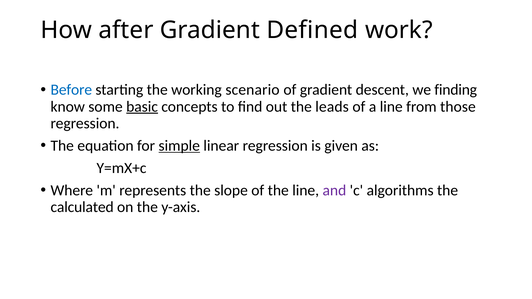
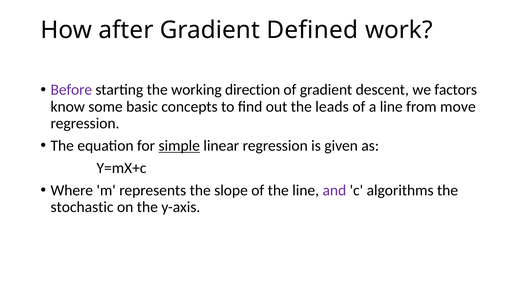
Before colour: blue -> purple
scenario: scenario -> direction
finding: finding -> factors
basic underline: present -> none
those: those -> move
calculated: calculated -> stochastic
